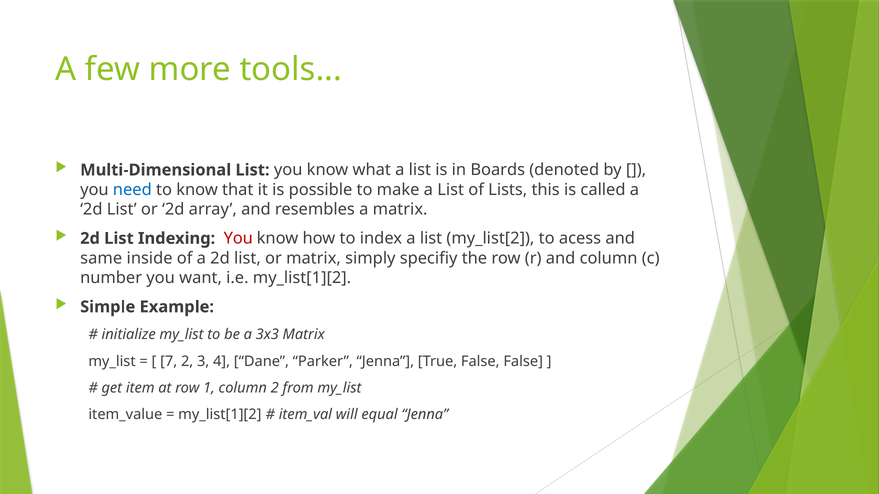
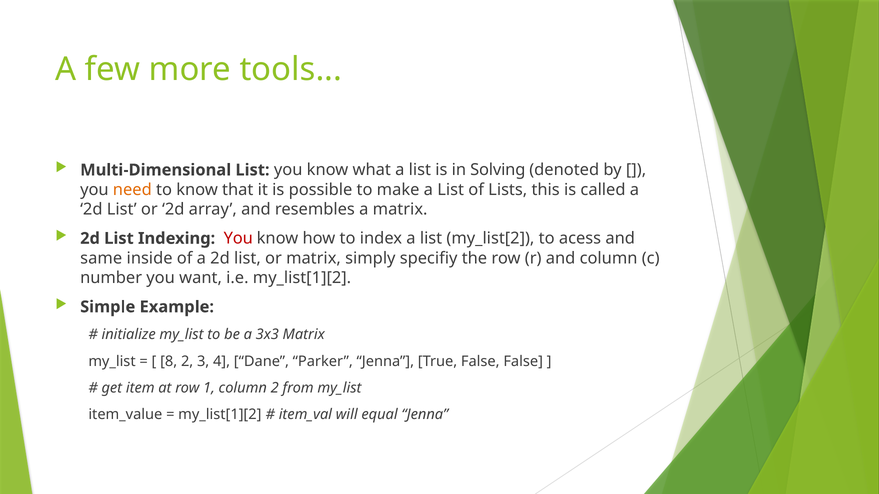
Boards: Boards -> Solving
need colour: blue -> orange
7: 7 -> 8
